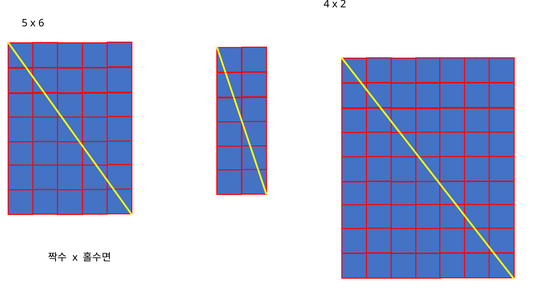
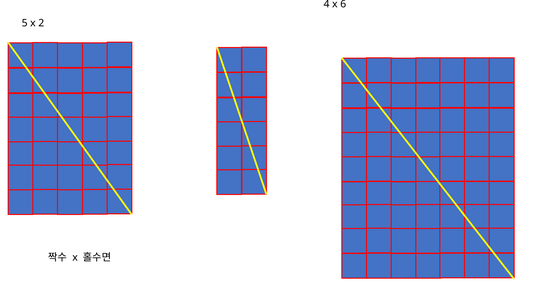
2: 2 -> 6
6: 6 -> 2
